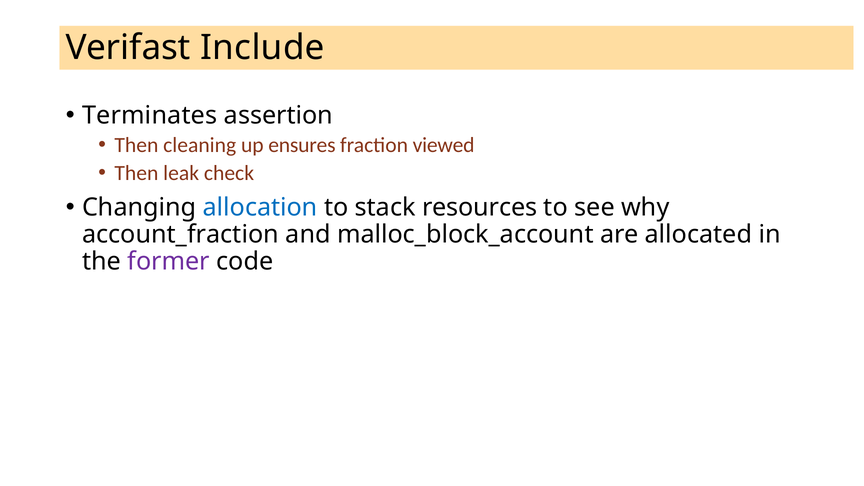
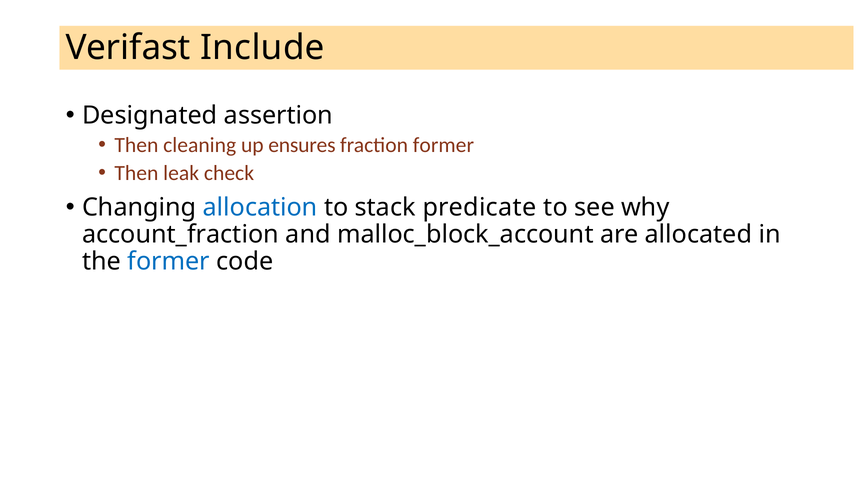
Terminates: Terminates -> Designated
fraction viewed: viewed -> former
resources: resources -> predicate
former at (169, 262) colour: purple -> blue
